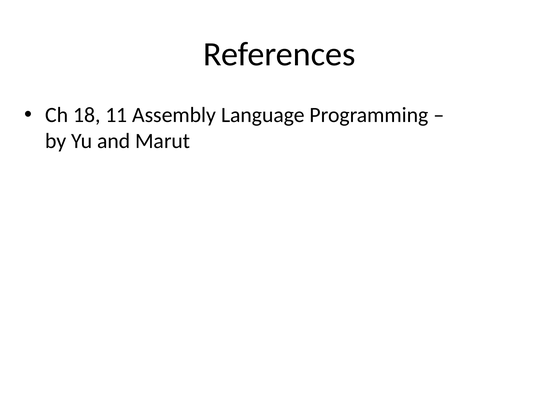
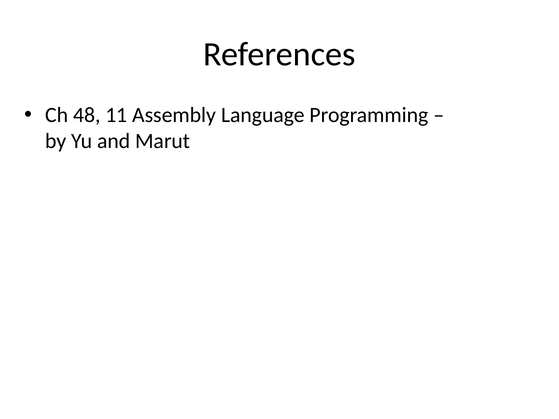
18: 18 -> 48
